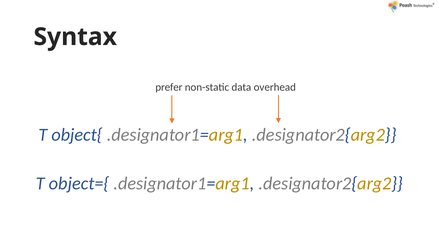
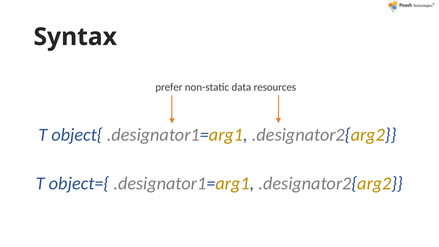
overhead: overhead -> resources
